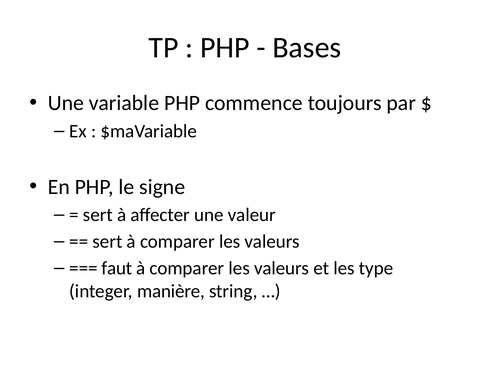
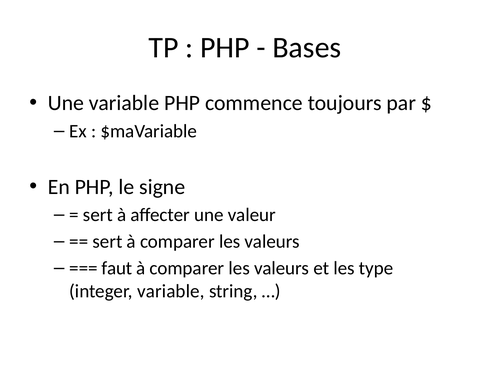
integer manière: manière -> variable
